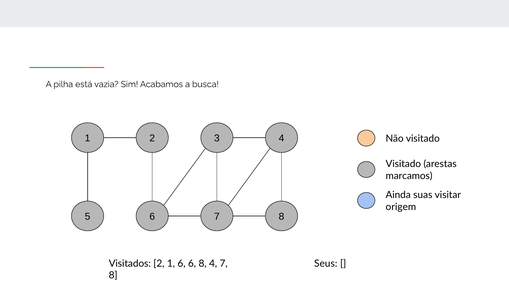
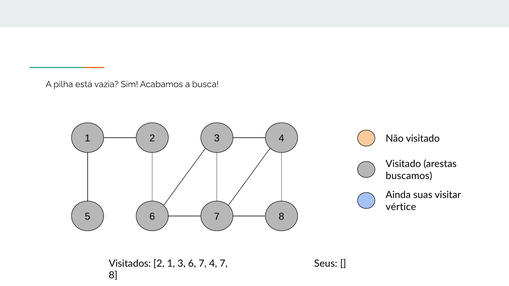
marcamos: marcamos -> buscamos
origem: origem -> vértice
1 6: 6 -> 3
6 8: 8 -> 7
